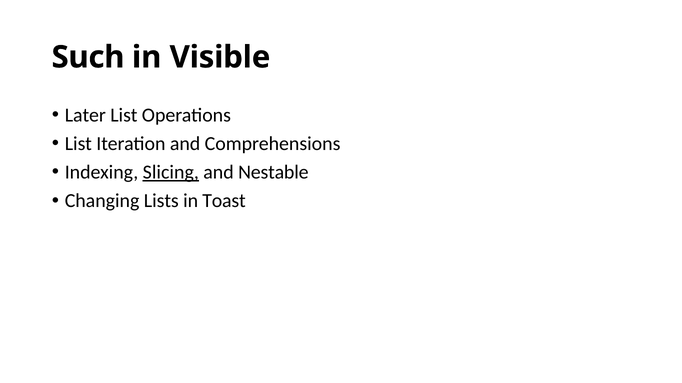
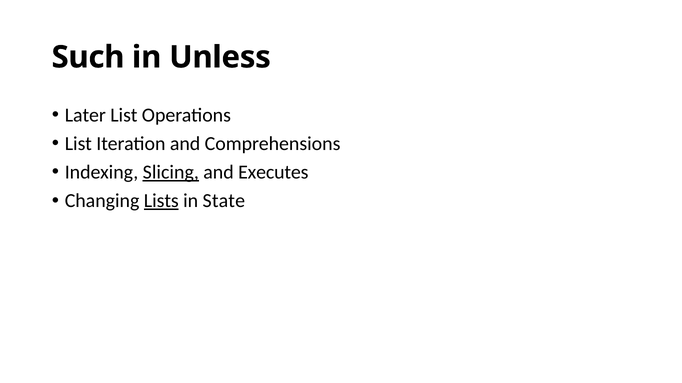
Visible: Visible -> Unless
Nestable: Nestable -> Executes
Lists underline: none -> present
Toast: Toast -> State
